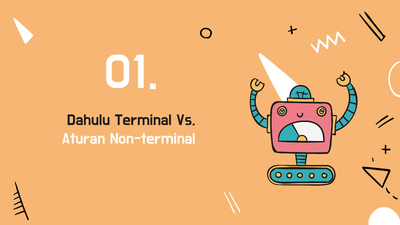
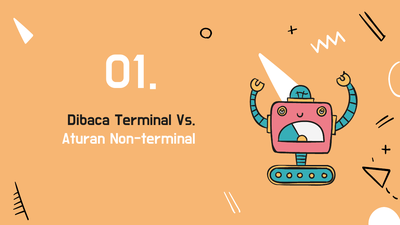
Dahulu: Dahulu -> Dibaca
